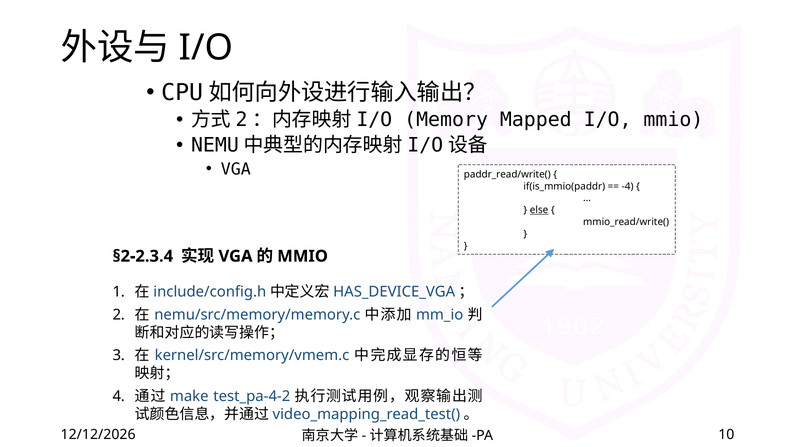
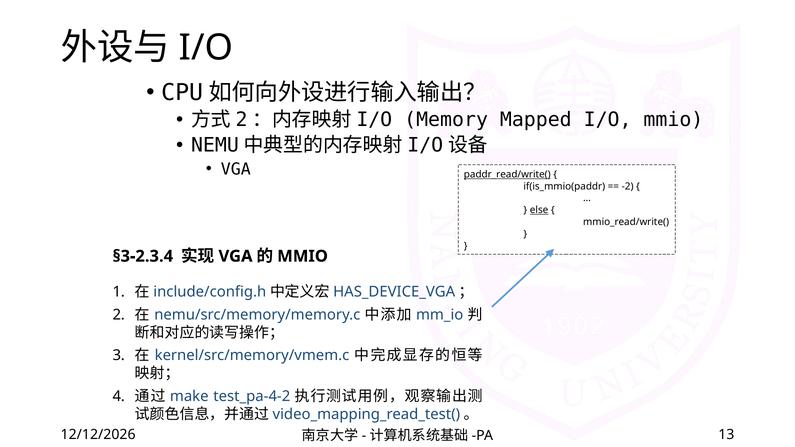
paddr_read/write( underline: none -> present
-4: -4 -> -2
§2-2.3.4: §2-2.3.4 -> §3-2.3.4
10: 10 -> 13
